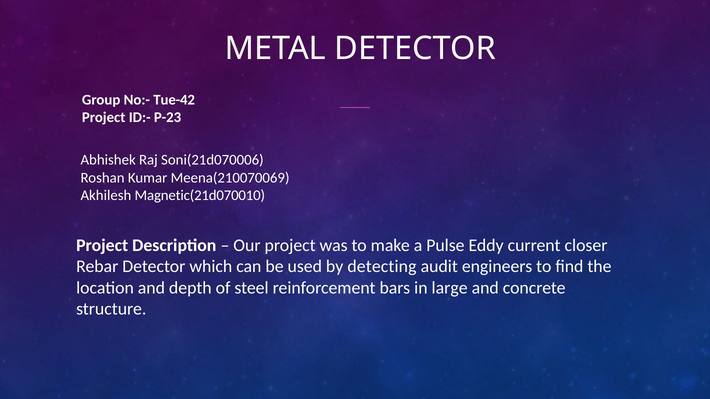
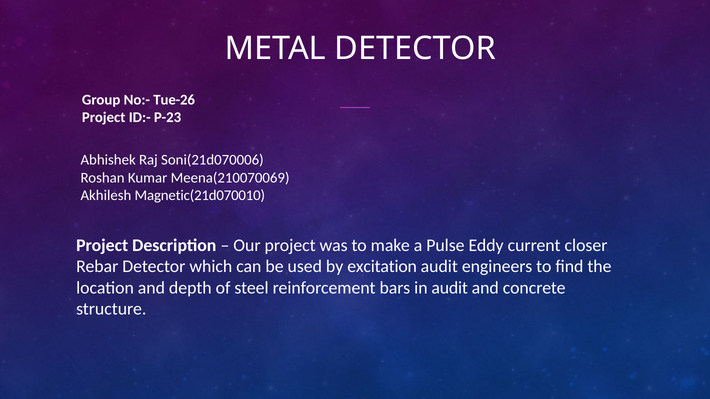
Tue-42: Tue-42 -> Tue-26
detecting: detecting -> excitation
in large: large -> audit
